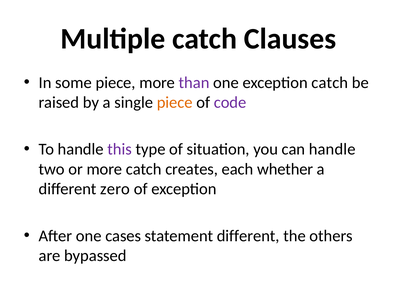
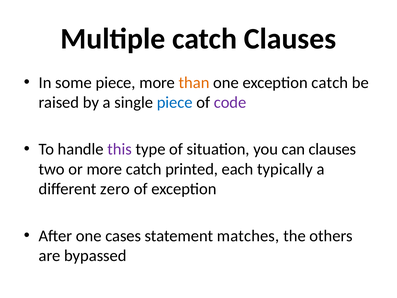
than colour: purple -> orange
piece at (175, 102) colour: orange -> blue
can handle: handle -> clauses
creates: creates -> printed
whether: whether -> typically
statement different: different -> matches
